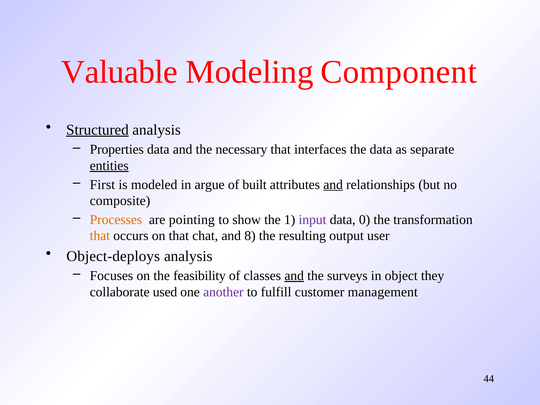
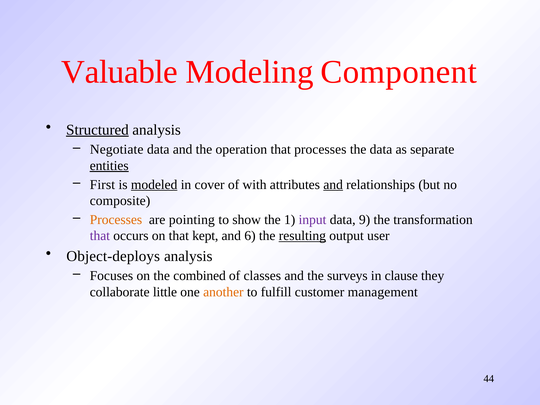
Properties: Properties -> Negotiate
necessary: necessary -> operation
that interfaces: interfaces -> processes
modeled underline: none -> present
argue: argue -> cover
built: built -> with
0: 0 -> 9
that at (100, 236) colour: orange -> purple
chat: chat -> kept
8: 8 -> 6
resulting underline: none -> present
feasibility: feasibility -> combined
and at (294, 276) underline: present -> none
object: object -> clause
used: used -> little
another colour: purple -> orange
